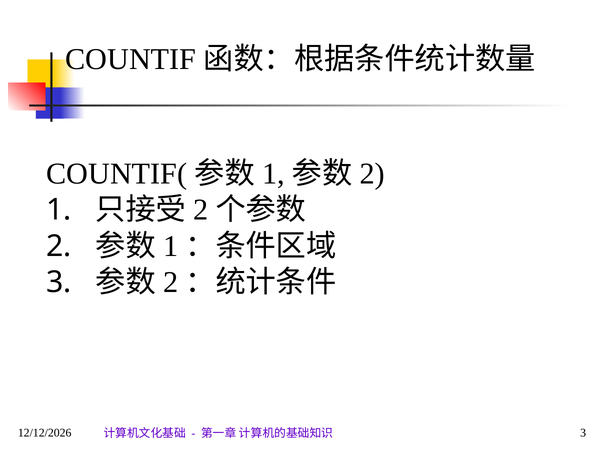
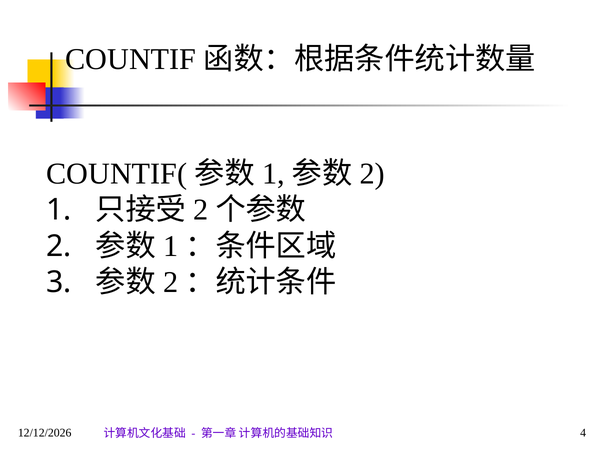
3 at (583, 433): 3 -> 4
